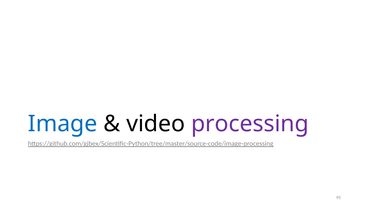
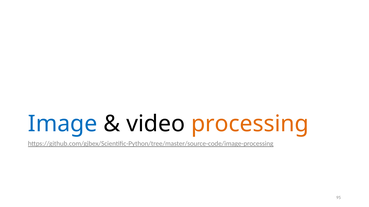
processing colour: purple -> orange
